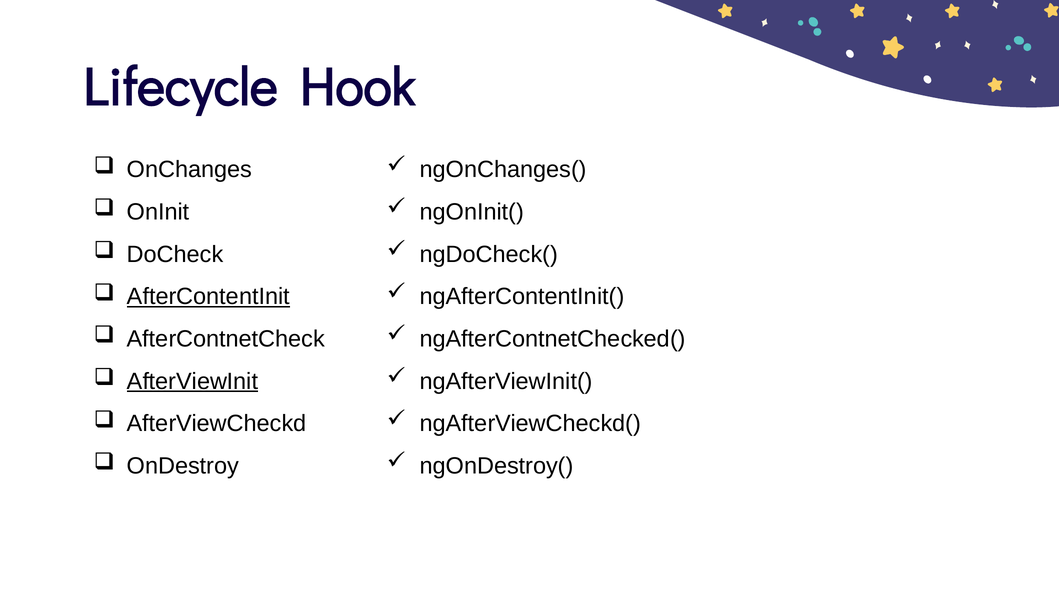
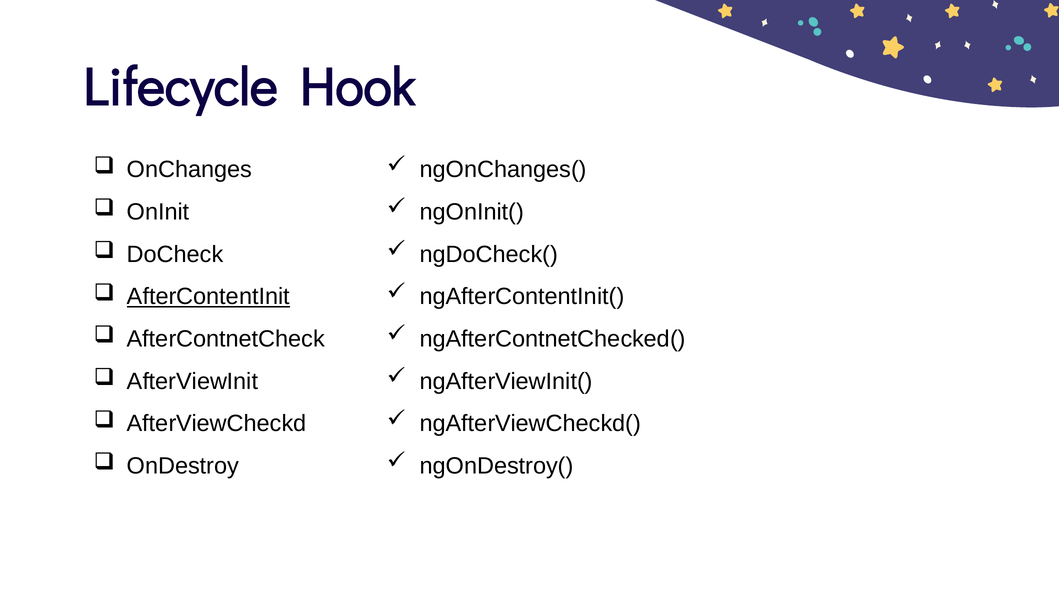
AfterViewInit underline: present -> none
